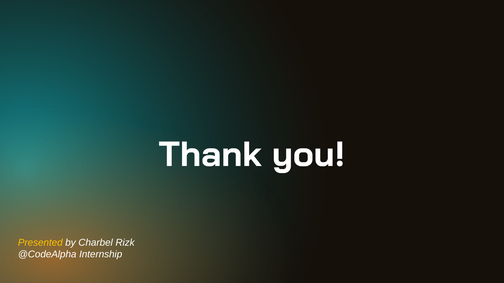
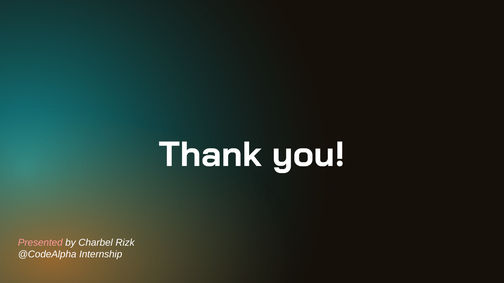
Presented colour: yellow -> pink
